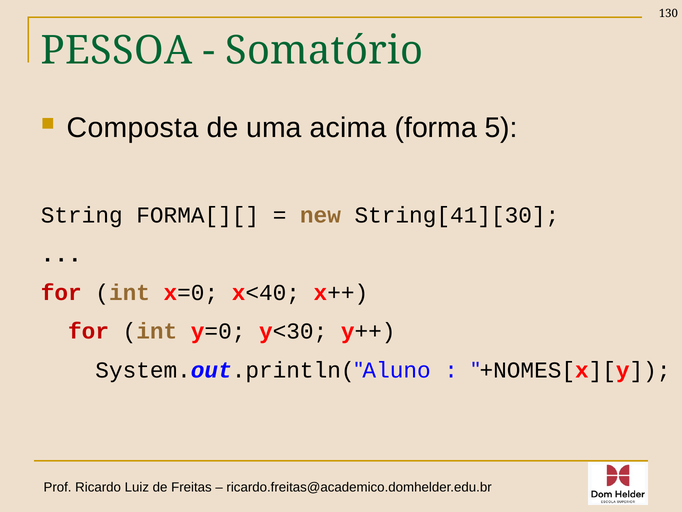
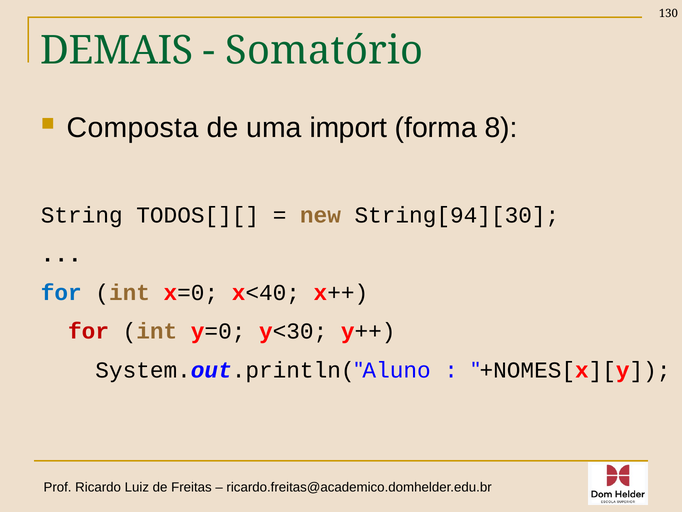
PESSOA: PESSOA -> DEMAIS
acima: acima -> import
5: 5 -> 8
FORMA[][: FORMA[][ -> TODOS[][
String[41][30: String[41][30 -> String[94][30
for at (61, 293) colour: red -> blue
